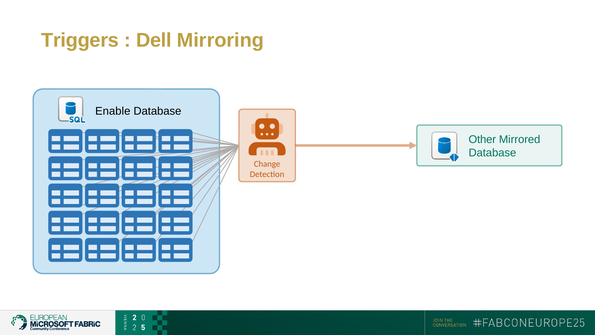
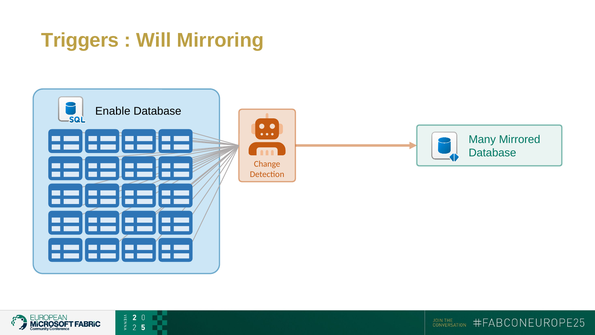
Dell: Dell -> Will
Other: Other -> Many
